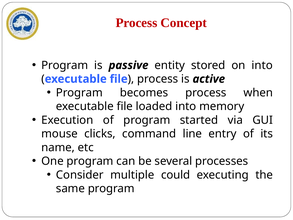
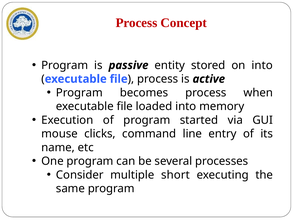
could: could -> short
